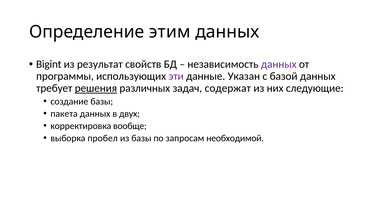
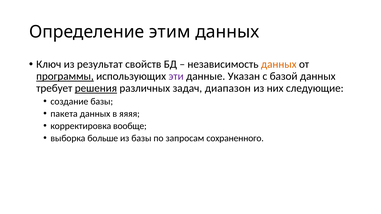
Bigint: Bigint -> Ключ
данных at (279, 64) colour: purple -> orange
программы underline: none -> present
содержат: содержат -> диапазон
двух: двух -> яяяя
пробел: пробел -> больше
необходимой: необходимой -> сохраненного
